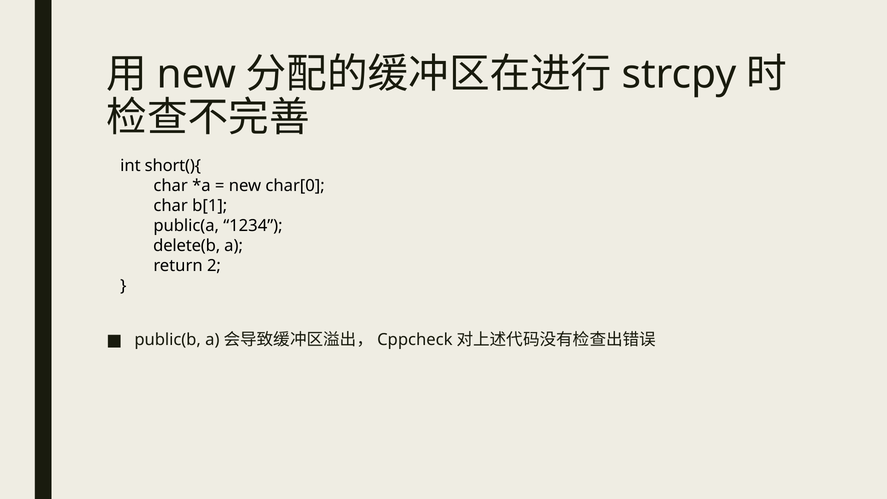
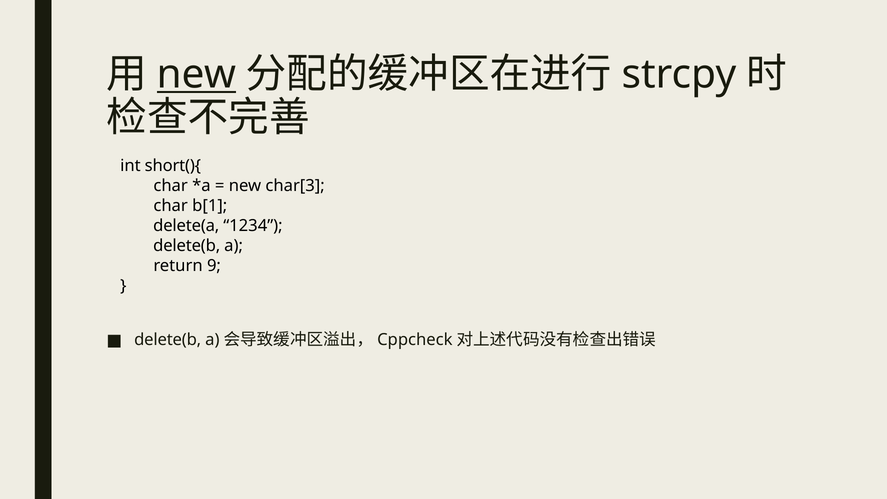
new at (197, 75) underline: none -> present
char[0: char[0 -> char[3
public(a: public(a -> delete(a
2: 2 -> 9
public(b at (168, 340): public(b -> delete(b
